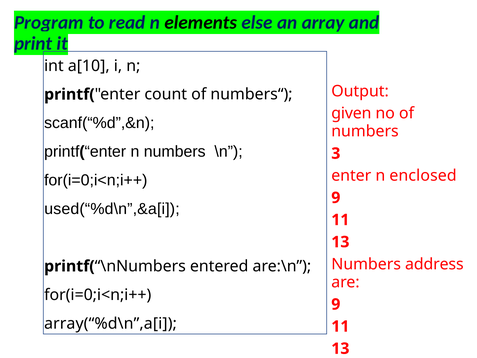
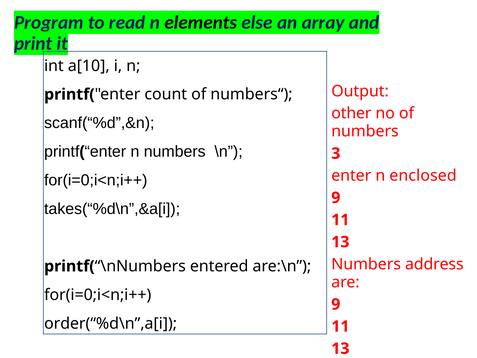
given: given -> other
used(“%d\n”,&a[i: used(“%d\n”,&a[i -> takes(“%d\n”,&a[i
array(“%d\n”,a[i: array(“%d\n”,a[i -> order(“%d\n”,a[i
